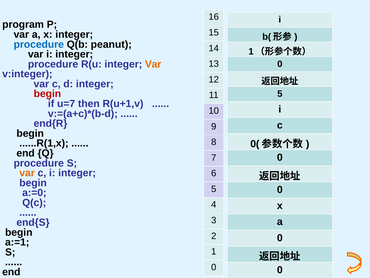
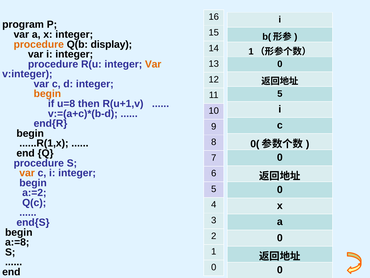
procedure at (39, 44) colour: blue -> orange
peanut: peanut -> display
begin at (47, 94) colour: red -> orange
u=7: u=7 -> u=8
a:=0: a:=0 -> a:=2
a:=1: a:=1 -> a:=8
